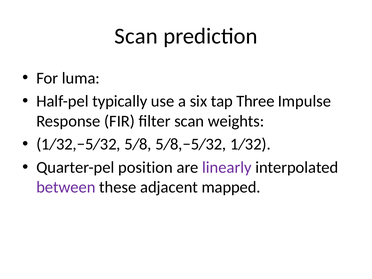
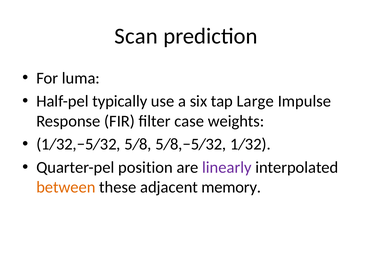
Three: Three -> Large
filter scan: scan -> case
between colour: purple -> orange
mapped: mapped -> memory
